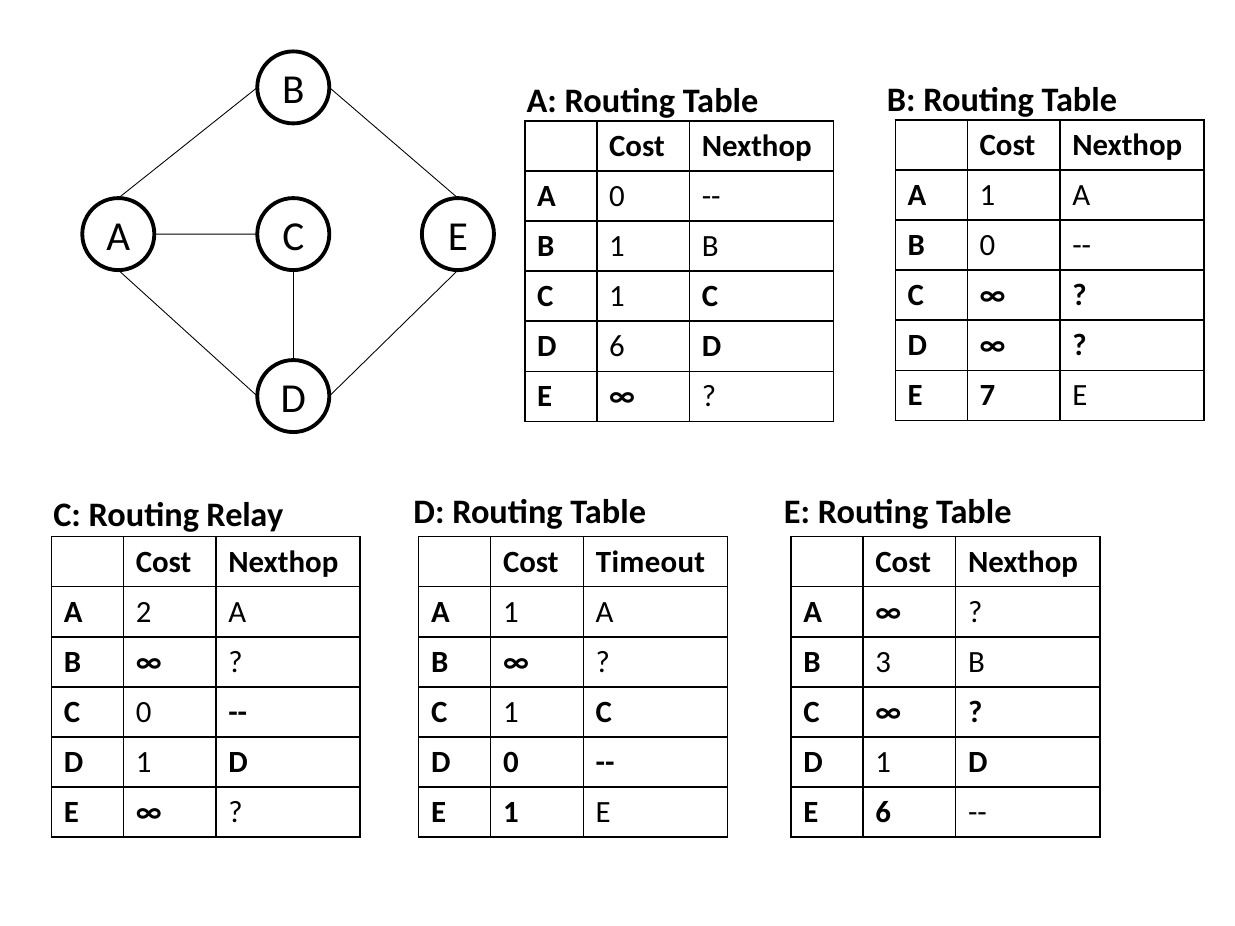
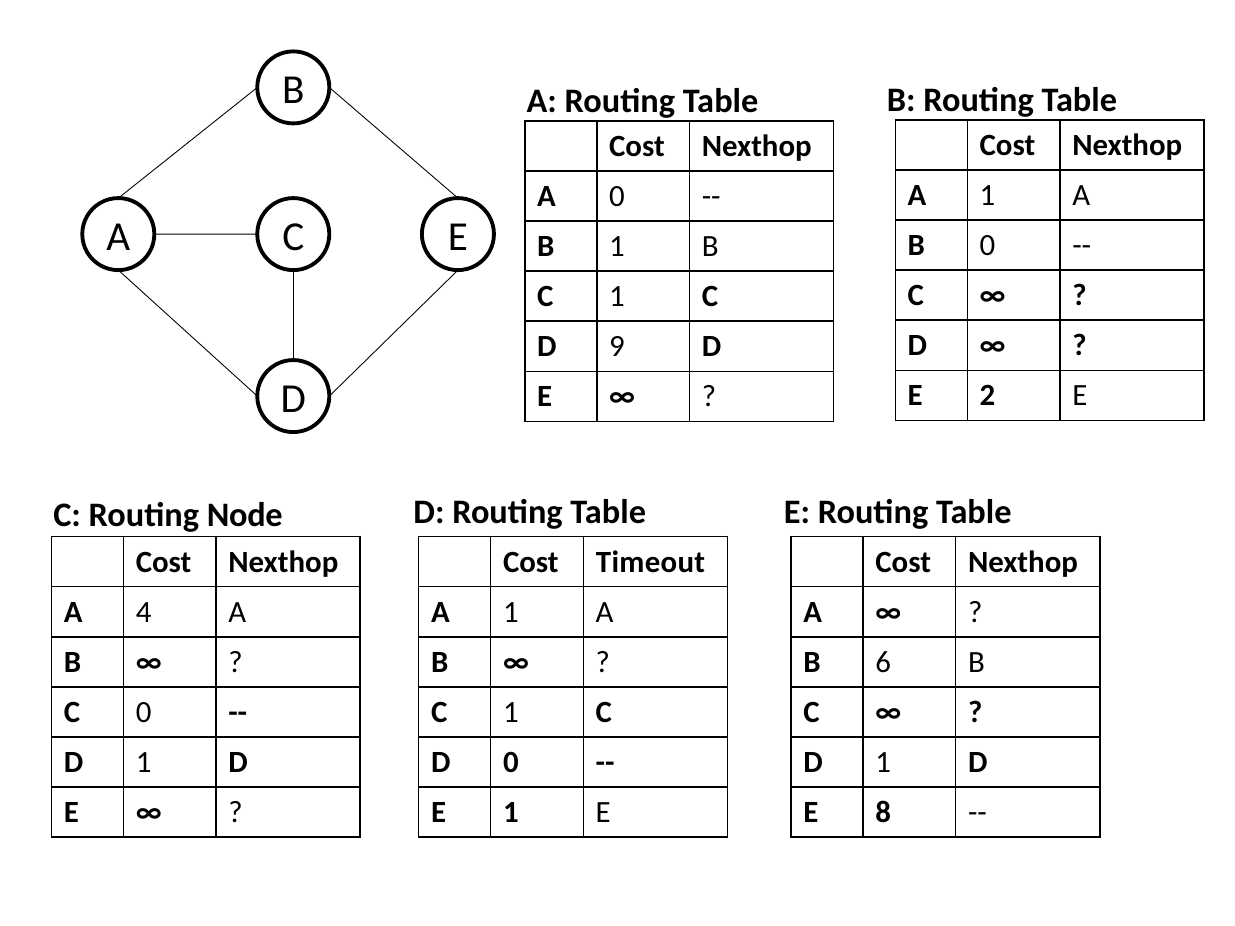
D 6: 6 -> 9
7: 7 -> 2
Relay: Relay -> Node
2: 2 -> 4
3: 3 -> 6
E 6: 6 -> 8
